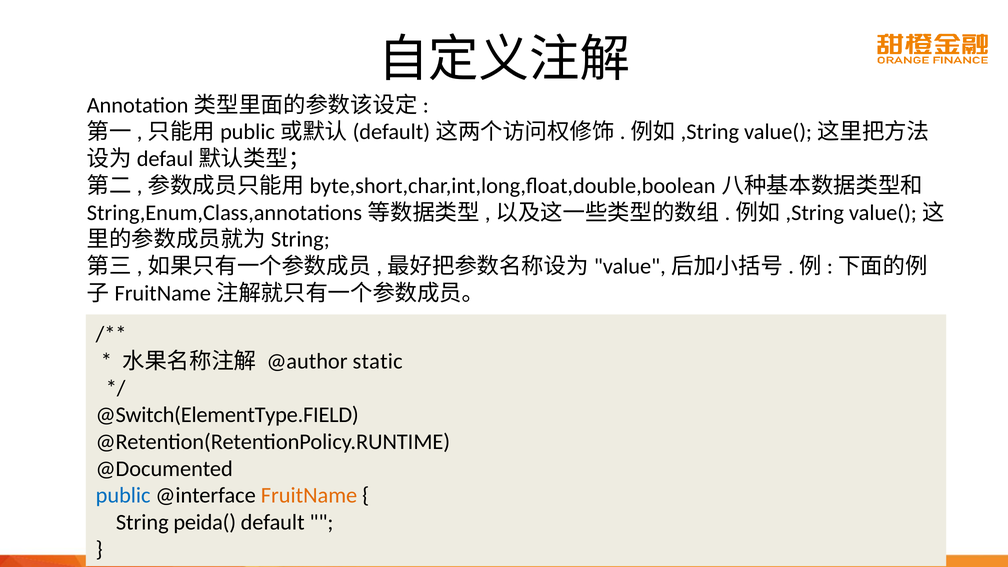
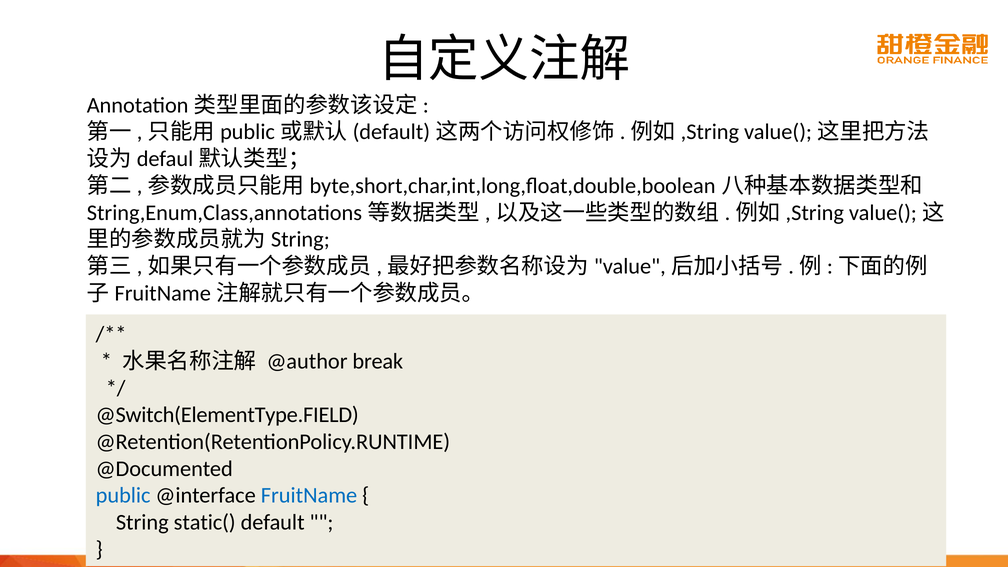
static: static -> break
FruitName colour: orange -> blue
peida(: peida( -> static(
